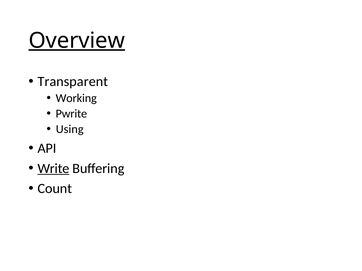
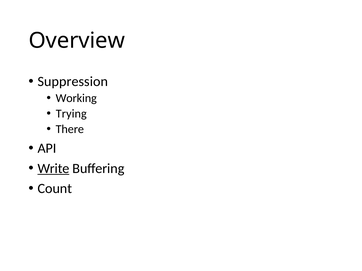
Overview underline: present -> none
Transparent: Transparent -> Suppression
Pwrite: Pwrite -> Trying
Using: Using -> There
